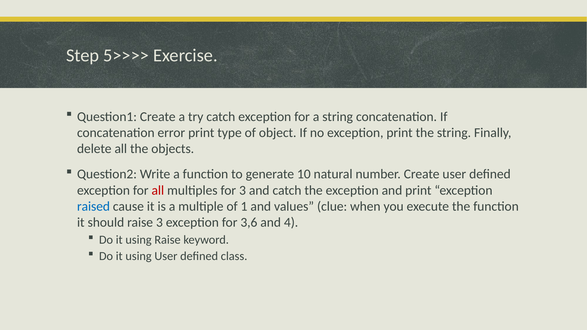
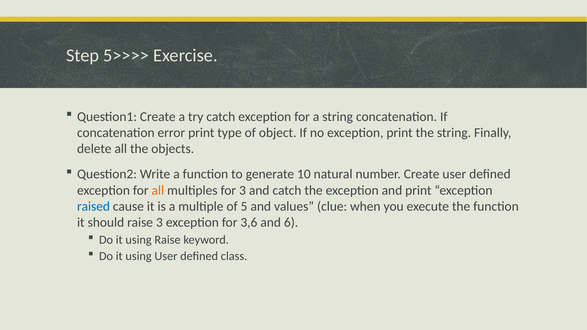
all at (158, 190) colour: red -> orange
1: 1 -> 5
4: 4 -> 6
